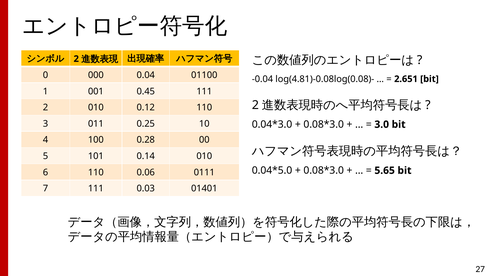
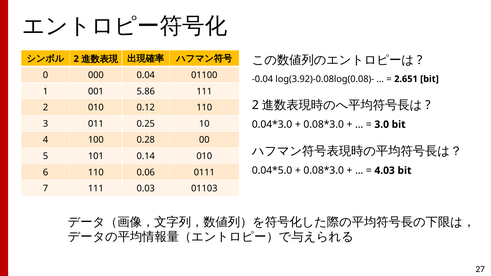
log(4.81)-0.08log(0.08)-: log(4.81)-0.08log(0.08)- -> log(3.92)-0.08log(0.08)-
0.45: 0.45 -> 5.86
5.65: 5.65 -> 4.03
01401: 01401 -> 01103
